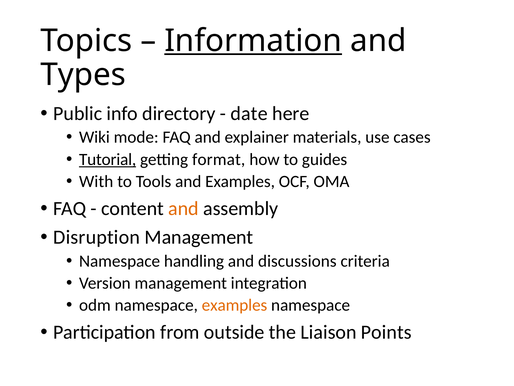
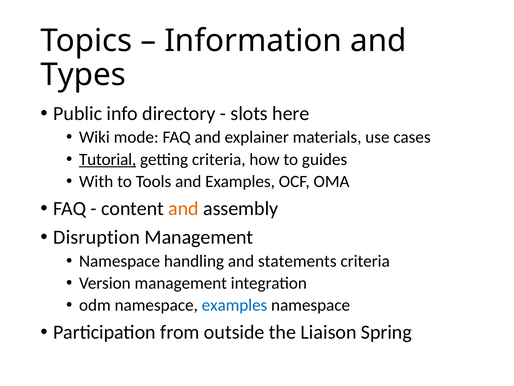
Information underline: present -> none
date: date -> slots
getting format: format -> criteria
discussions: discussions -> statements
examples at (234, 305) colour: orange -> blue
Points: Points -> Spring
